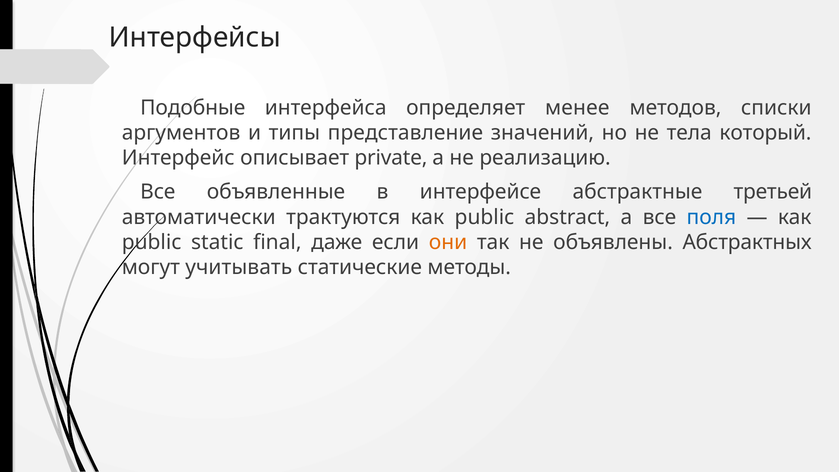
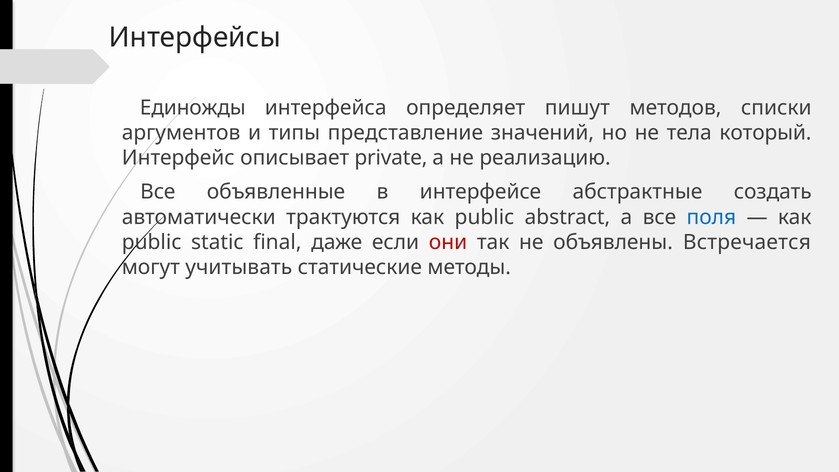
Подобные: Подобные -> Единожды
менее: менее -> пишут
третьей: третьей -> создать
они colour: orange -> red
Абстрактных: Абстрактных -> Встречается
